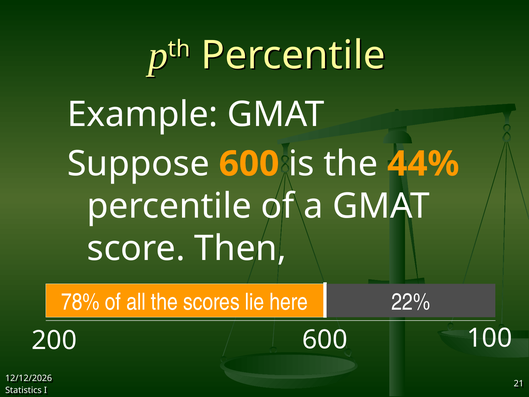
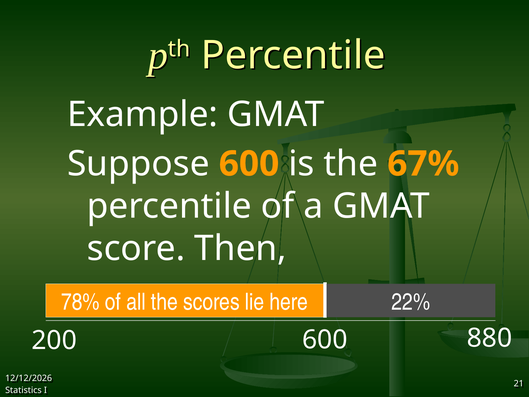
44%: 44% -> 67%
100: 100 -> 880
